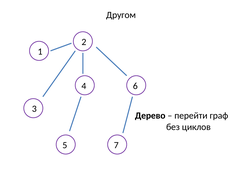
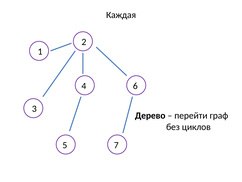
Другом: Другом -> Каждая
